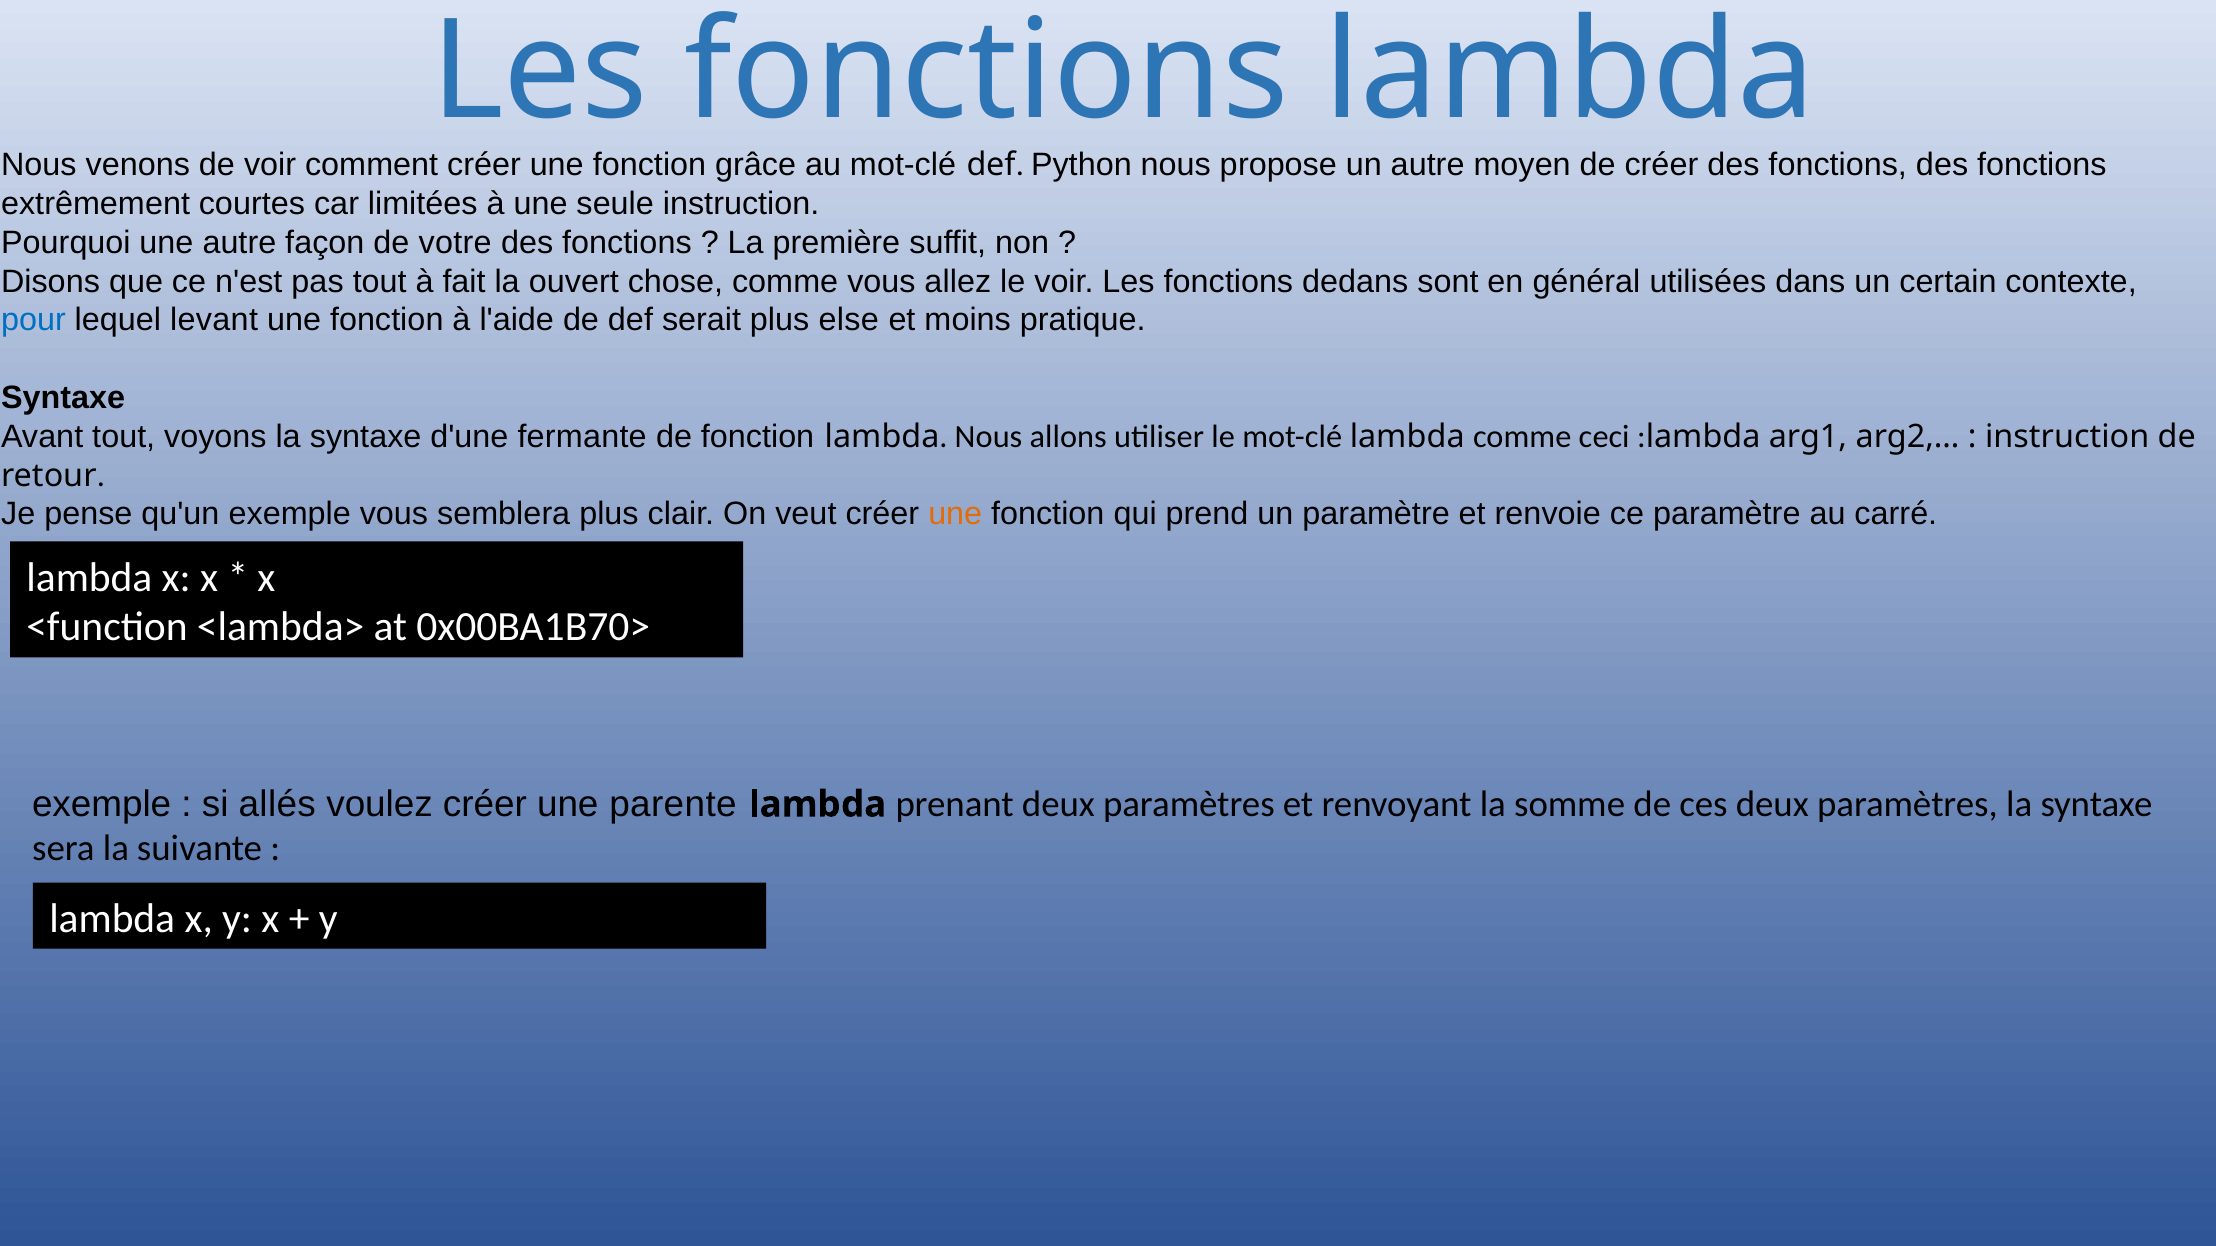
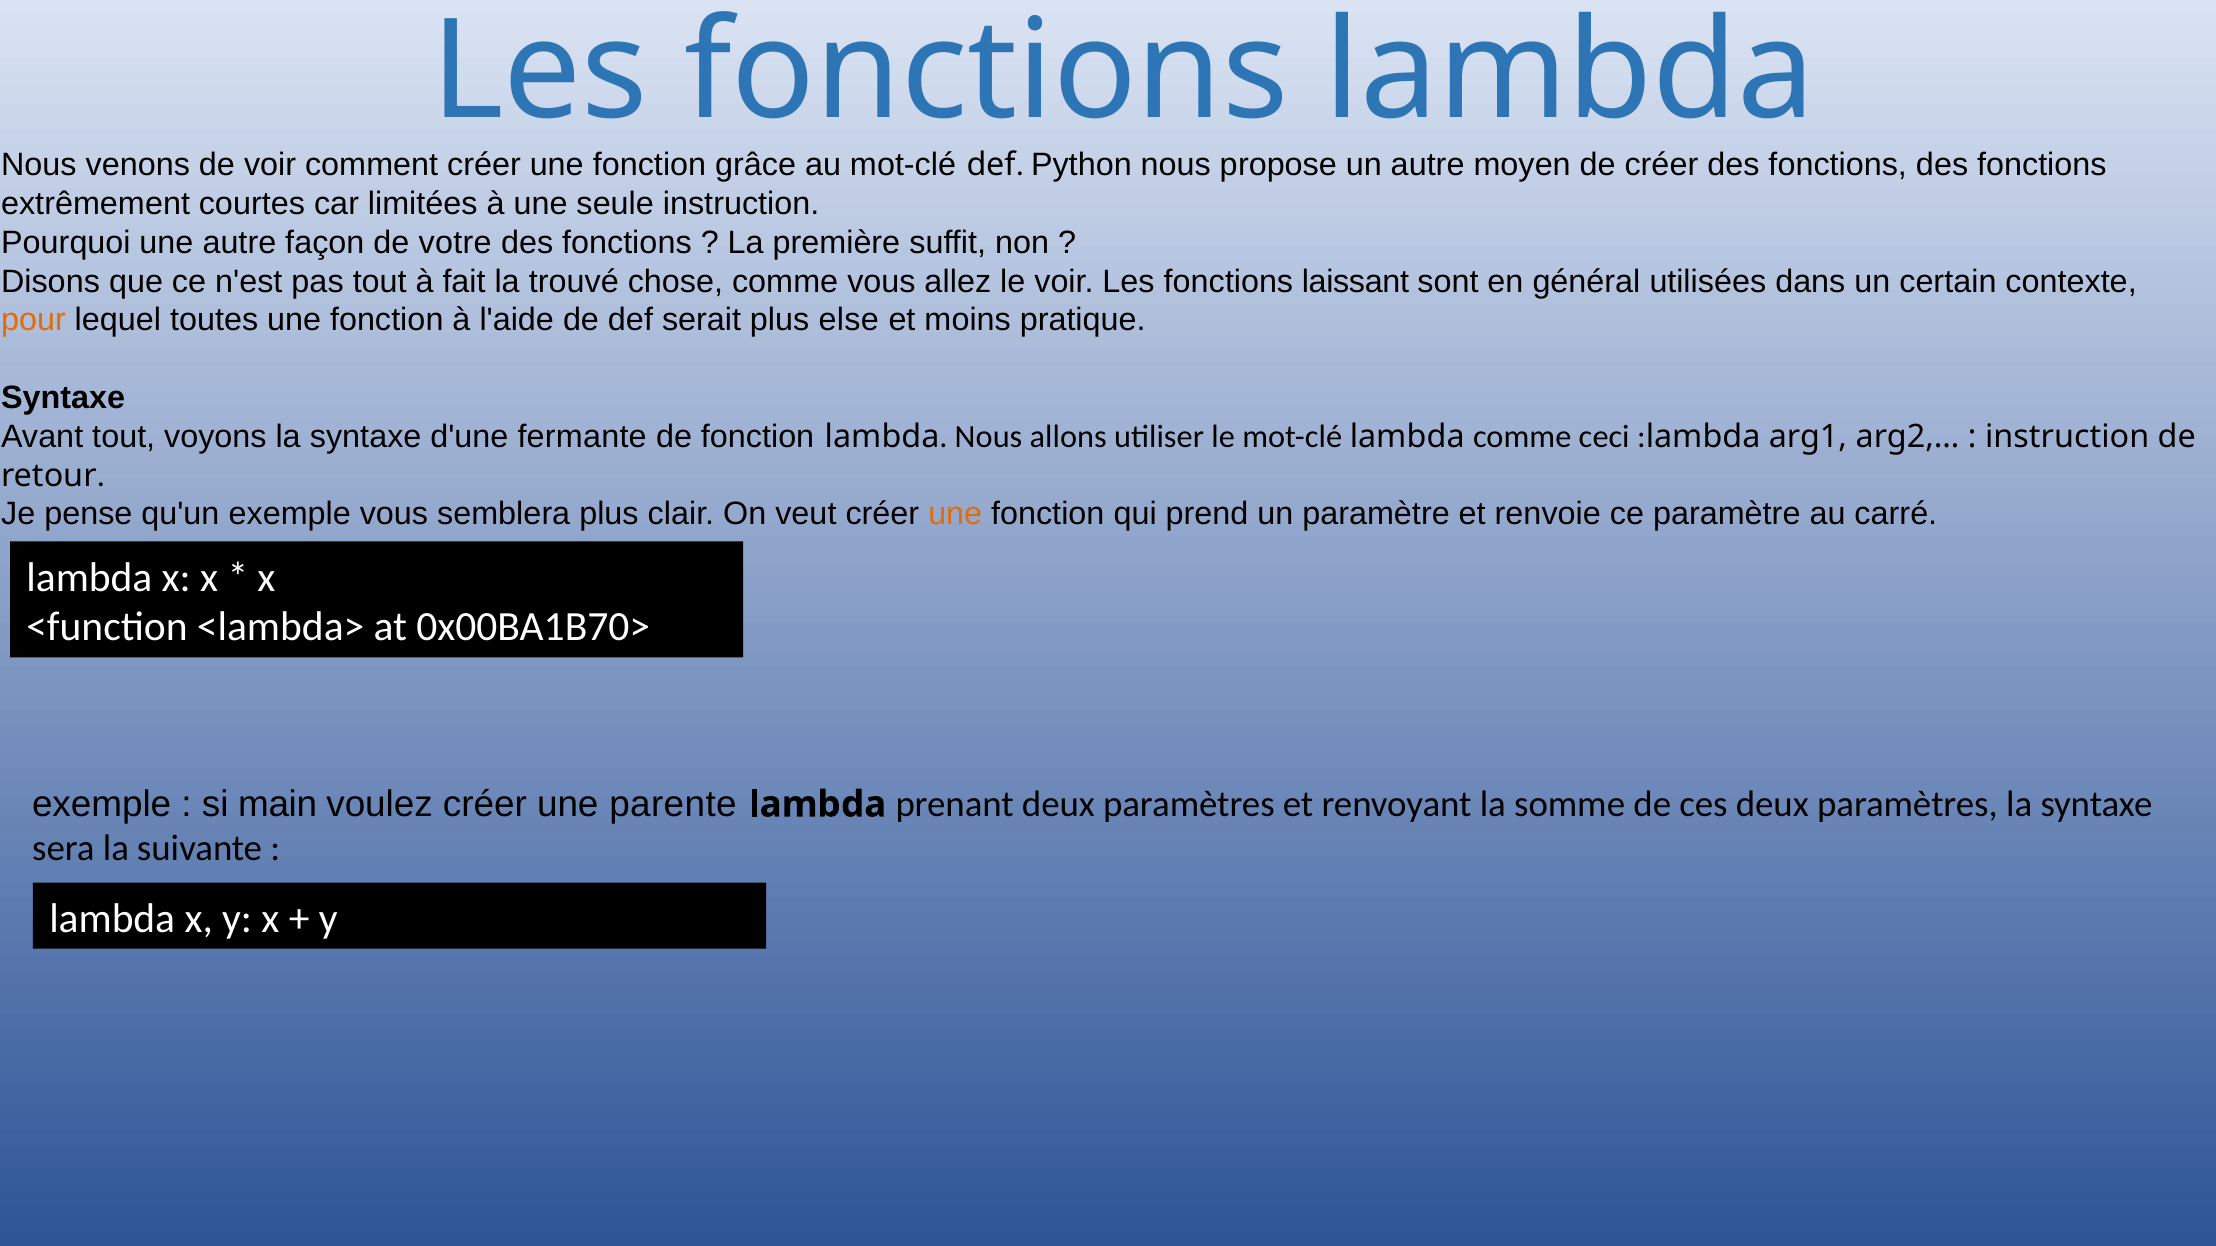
ouvert: ouvert -> trouvé
dedans: dedans -> laissant
pour colour: blue -> orange
levant: levant -> toutes
allés: allés -> main
